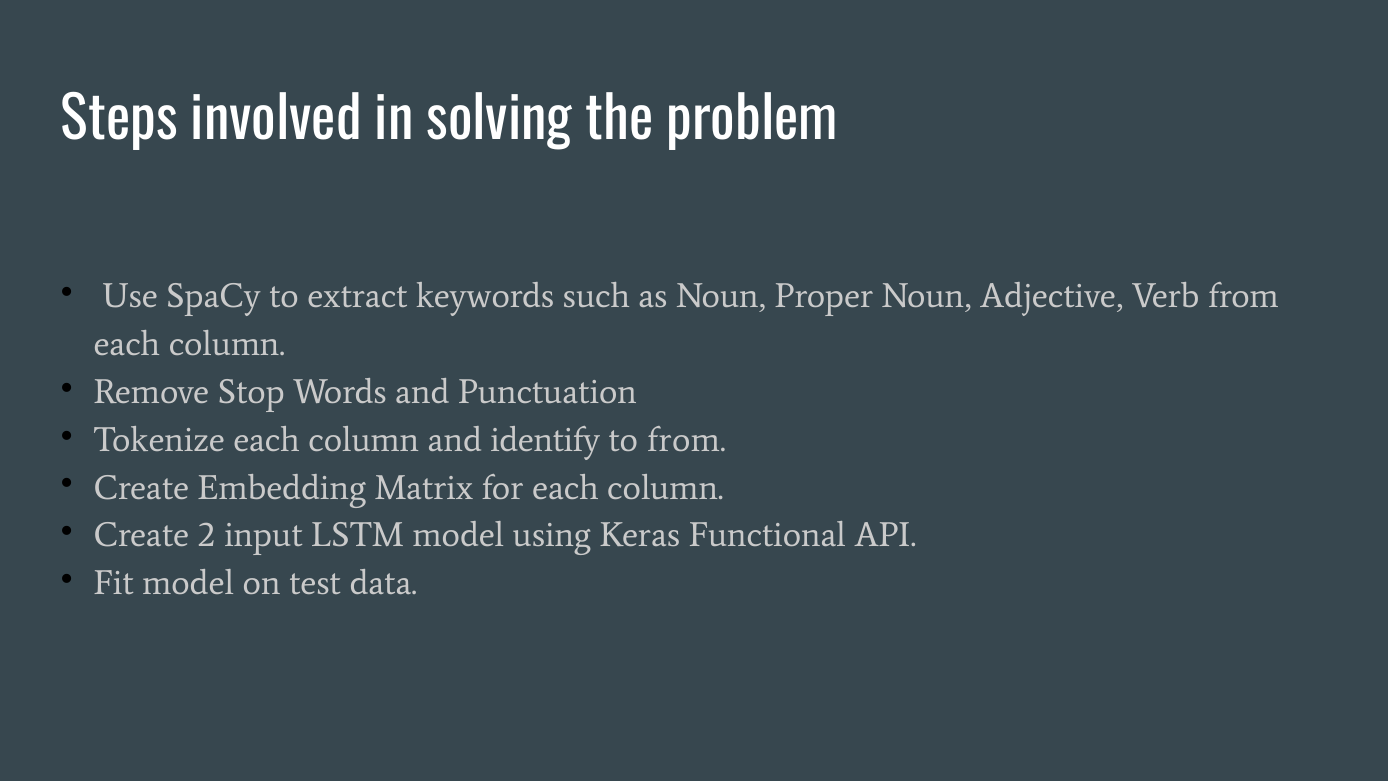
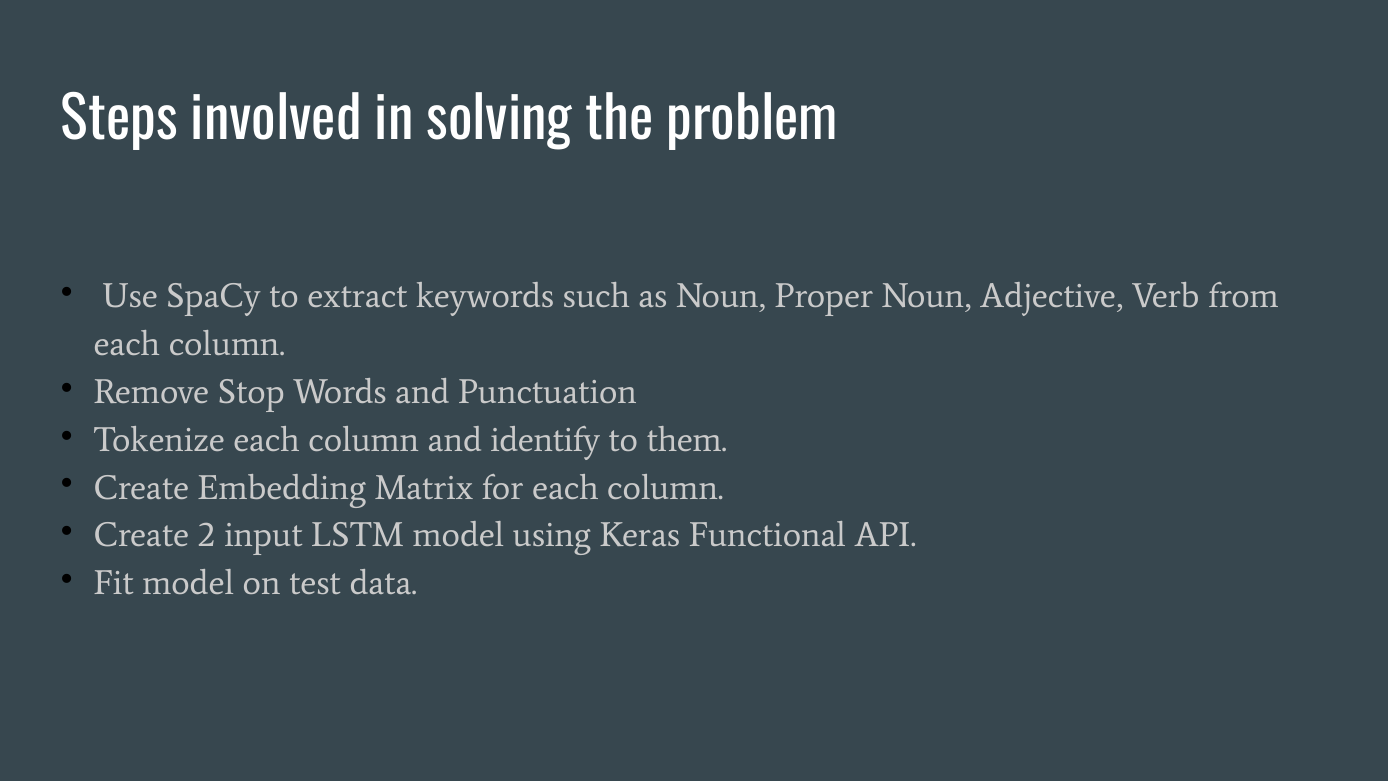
to from: from -> them
